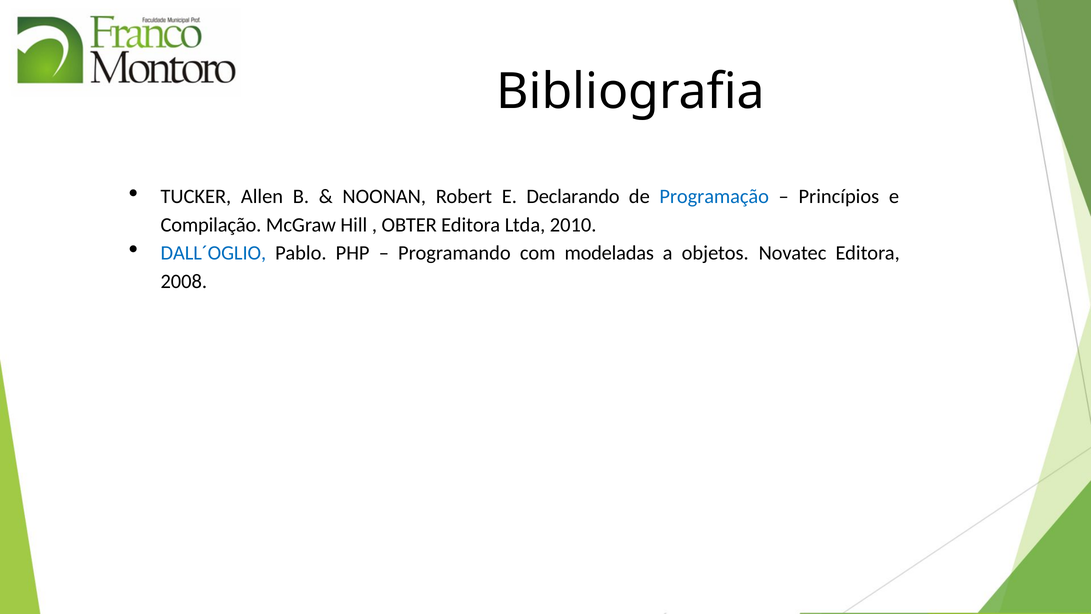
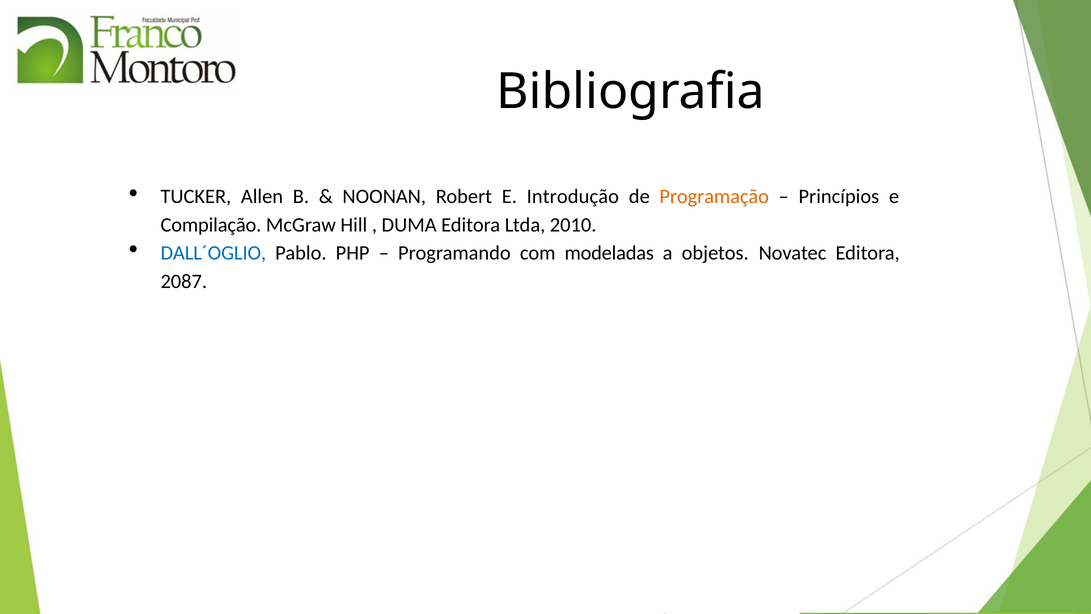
Declarando: Declarando -> Introdução
Programação colour: blue -> orange
OBTER: OBTER -> DUMA
2008: 2008 -> 2087
